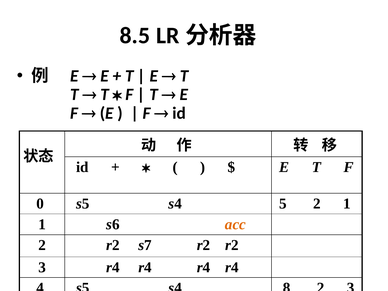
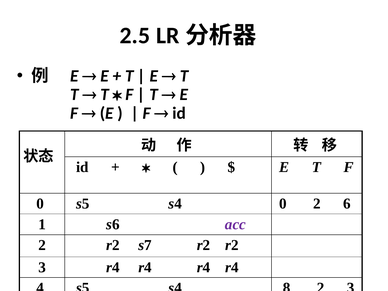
8.5: 8.5 -> 2.5
s4 5: 5 -> 0
2 1: 1 -> 6
acc colour: orange -> purple
